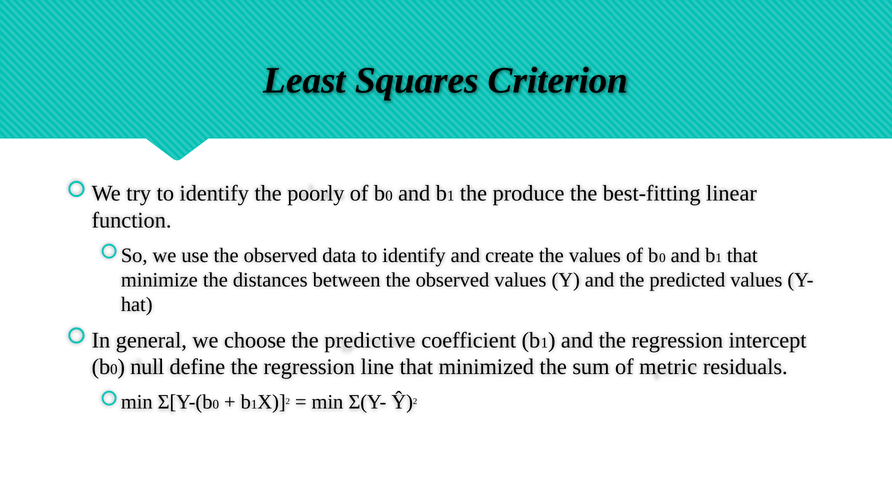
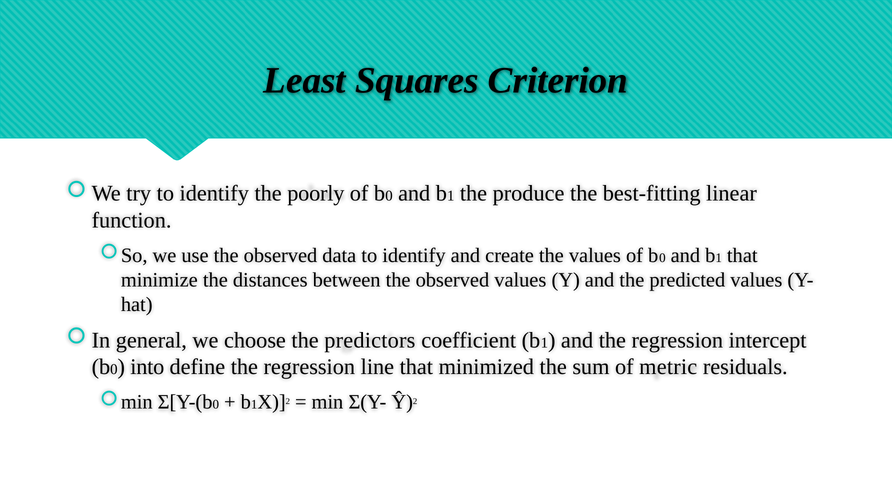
predictive: predictive -> predictors
null: null -> into
